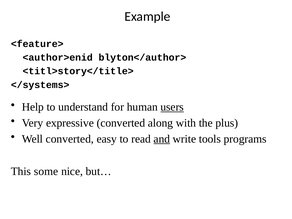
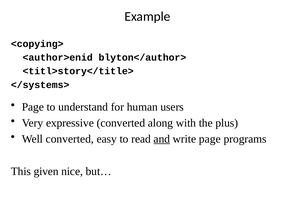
<feature>: <feature> -> <copying>
Help at (33, 107): Help -> Page
users underline: present -> none
write tools: tools -> page
some: some -> given
